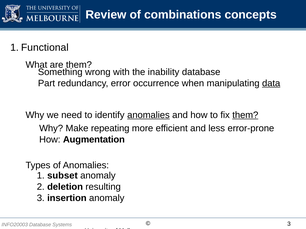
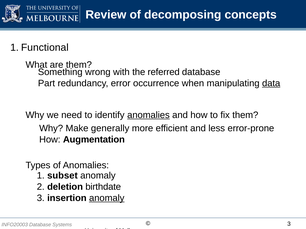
combinations: combinations -> decomposing
inability: inability -> referred
them at (245, 115) underline: present -> none
repeating: repeating -> generally
resulting: resulting -> birthdate
anomaly at (107, 198) underline: none -> present
